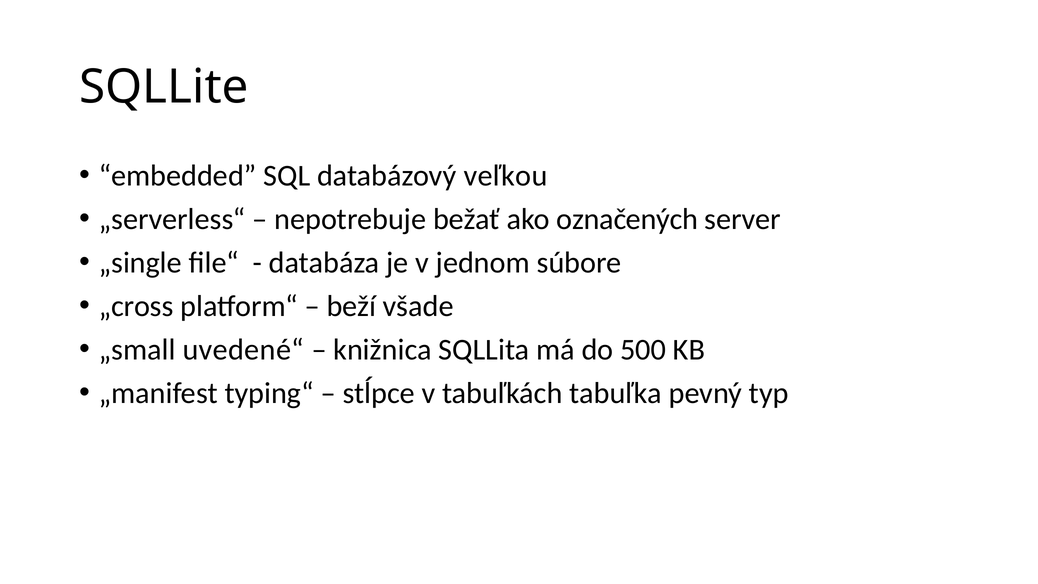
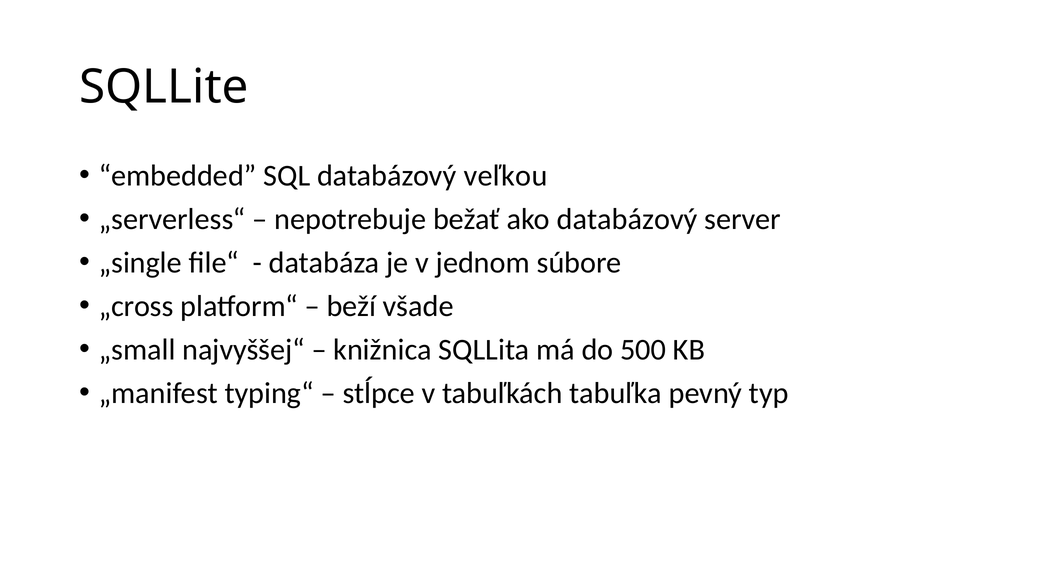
ako označených: označených -> databázový
uvedené“: uvedené“ -> najvyššej“
